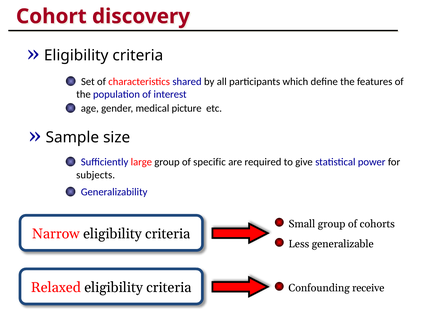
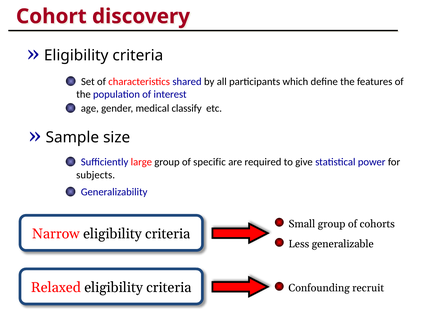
picture: picture -> classify
receive: receive -> recruit
